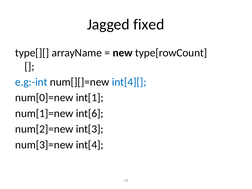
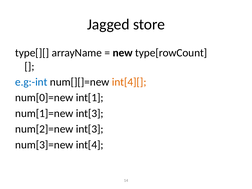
fixed: fixed -> store
int[4][ colour: blue -> orange
num[1]=new int[6: int[6 -> int[3
